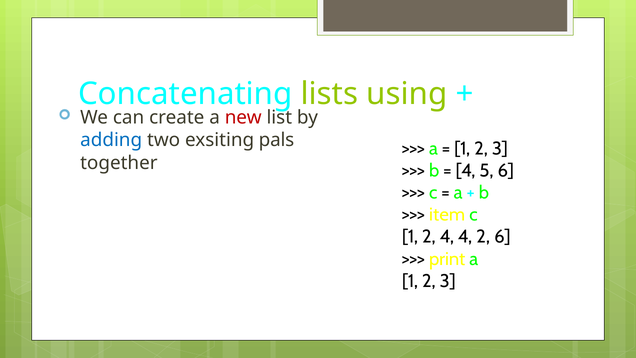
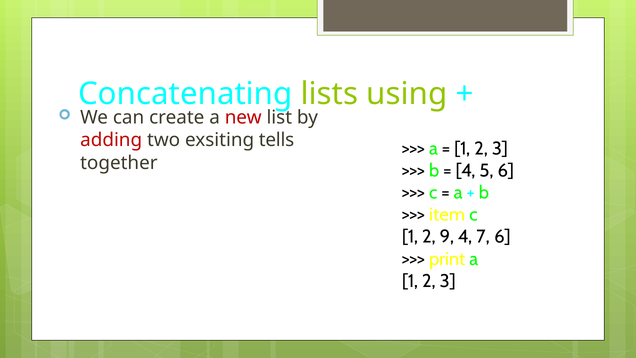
adding colour: blue -> red
pals: pals -> tells
2 4: 4 -> 9
4 2: 2 -> 7
